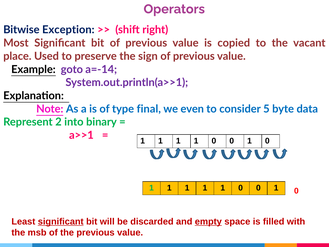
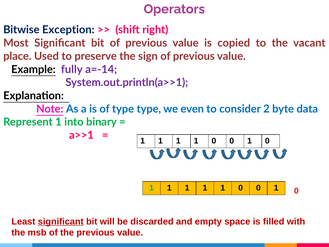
goto: goto -> fully
type final: final -> type
5: 5 -> 2
Represent 2: 2 -> 1
empty underline: present -> none
